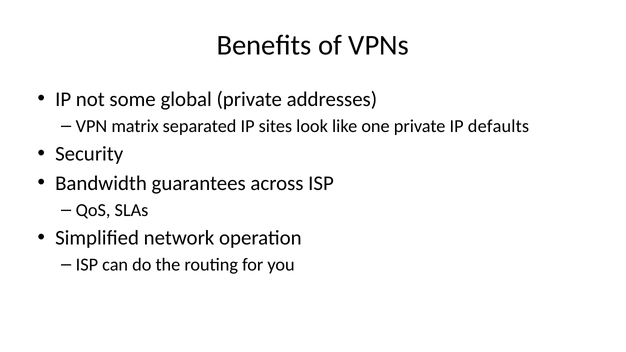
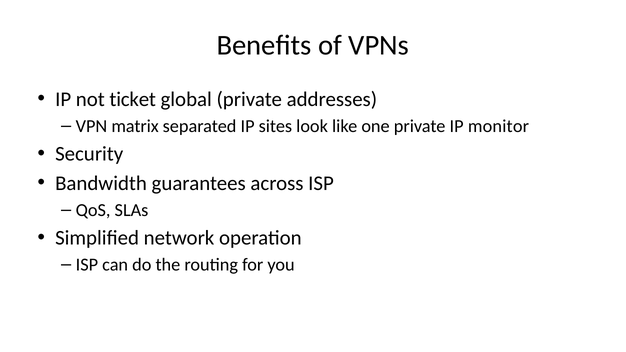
some: some -> ticket
defaults: defaults -> monitor
